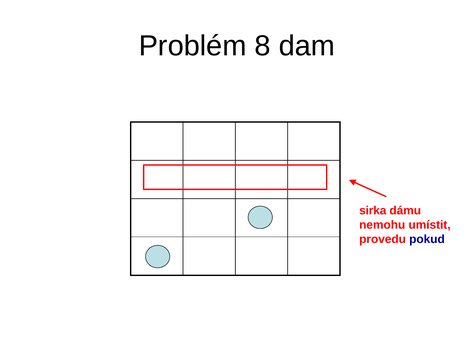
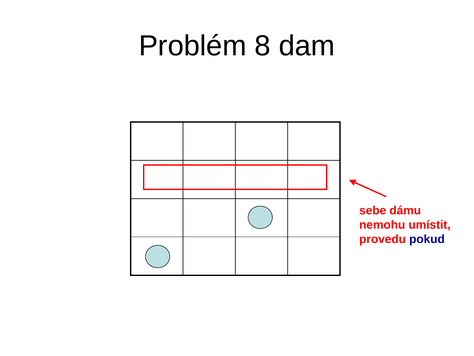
sirka: sirka -> sebe
